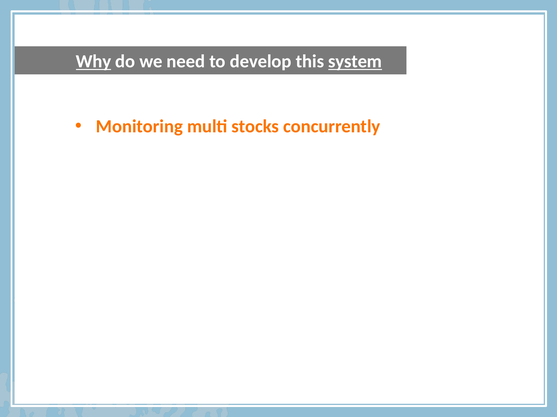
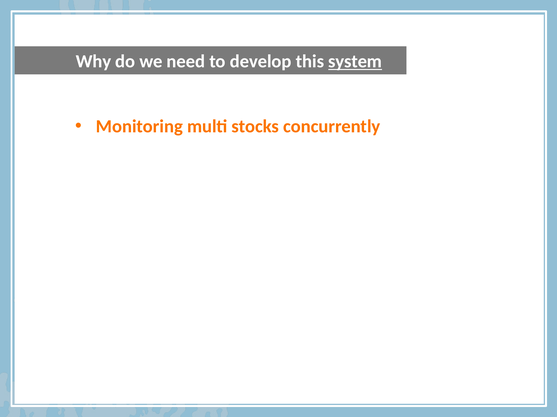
Why underline: present -> none
